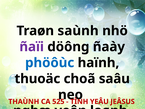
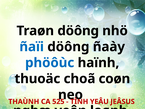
Traøn saùnh: saùnh -> döông
ñaïi colour: purple -> blue
saâu: saâu -> coøn
